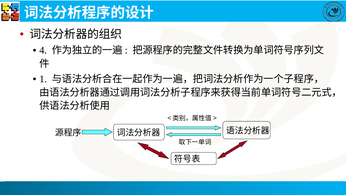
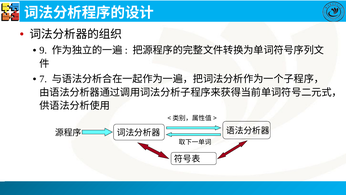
4: 4 -> 9
1: 1 -> 7
